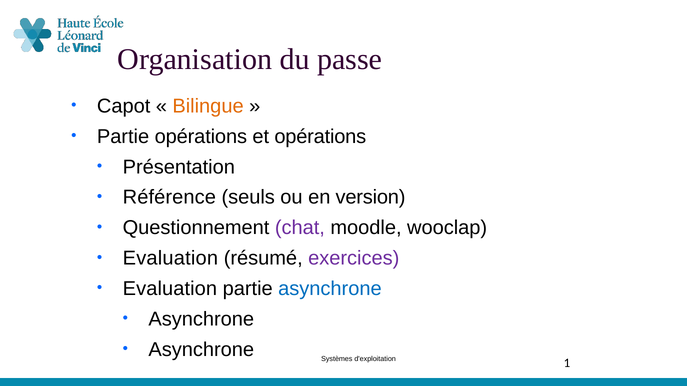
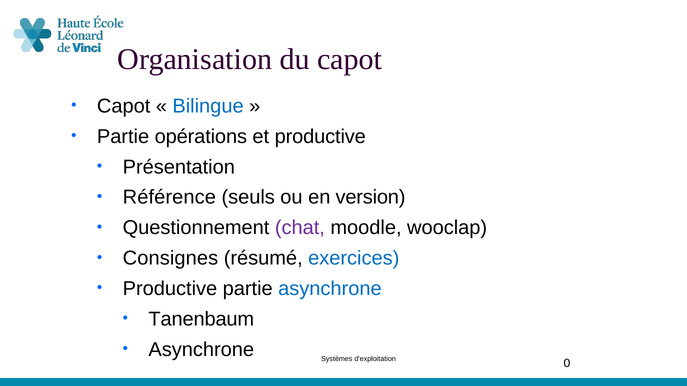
du passe: passe -> capot
Bilingue colour: orange -> blue
et opérations: opérations -> productive
Evaluation at (170, 259): Evaluation -> Consignes
exercices colour: purple -> blue
Evaluation at (170, 289): Evaluation -> Productive
Asynchrone at (201, 320): Asynchrone -> Tanenbaum
1: 1 -> 0
